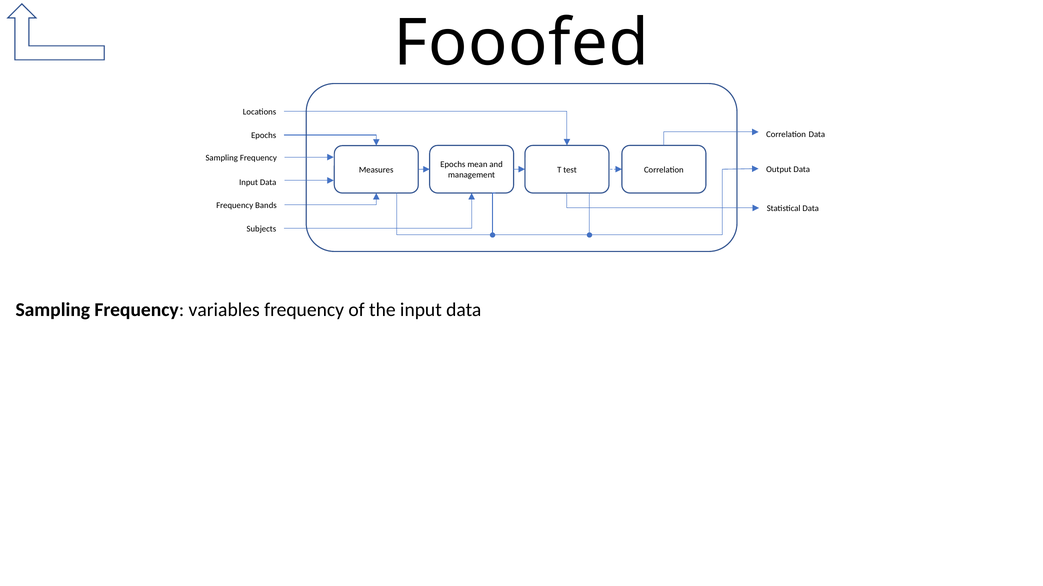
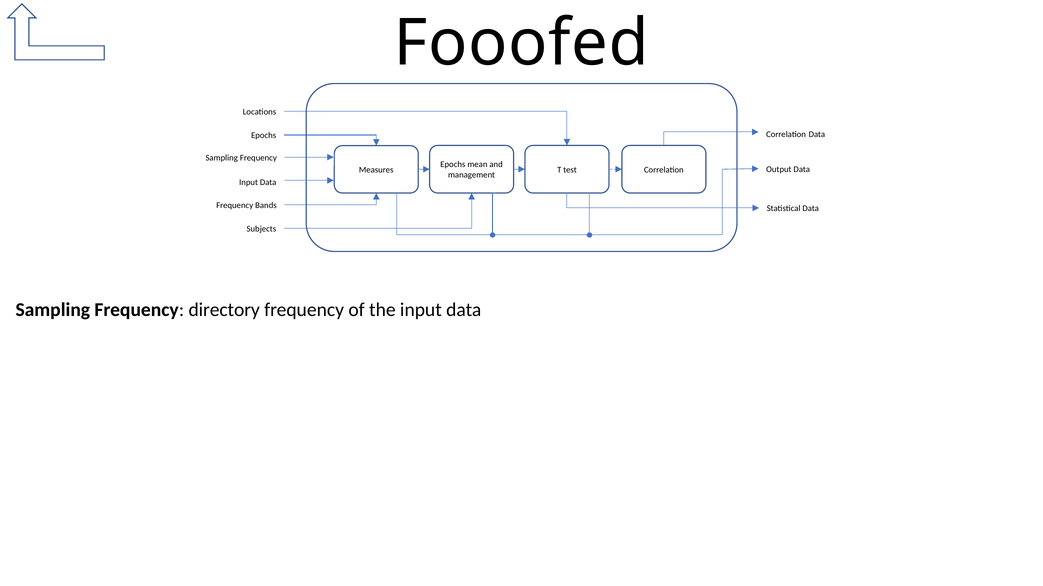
variables: variables -> directory
